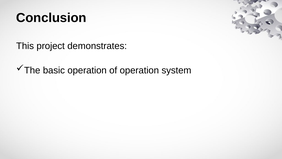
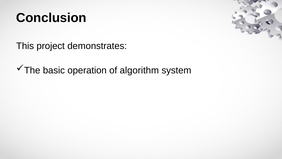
of operation: operation -> algorithm
